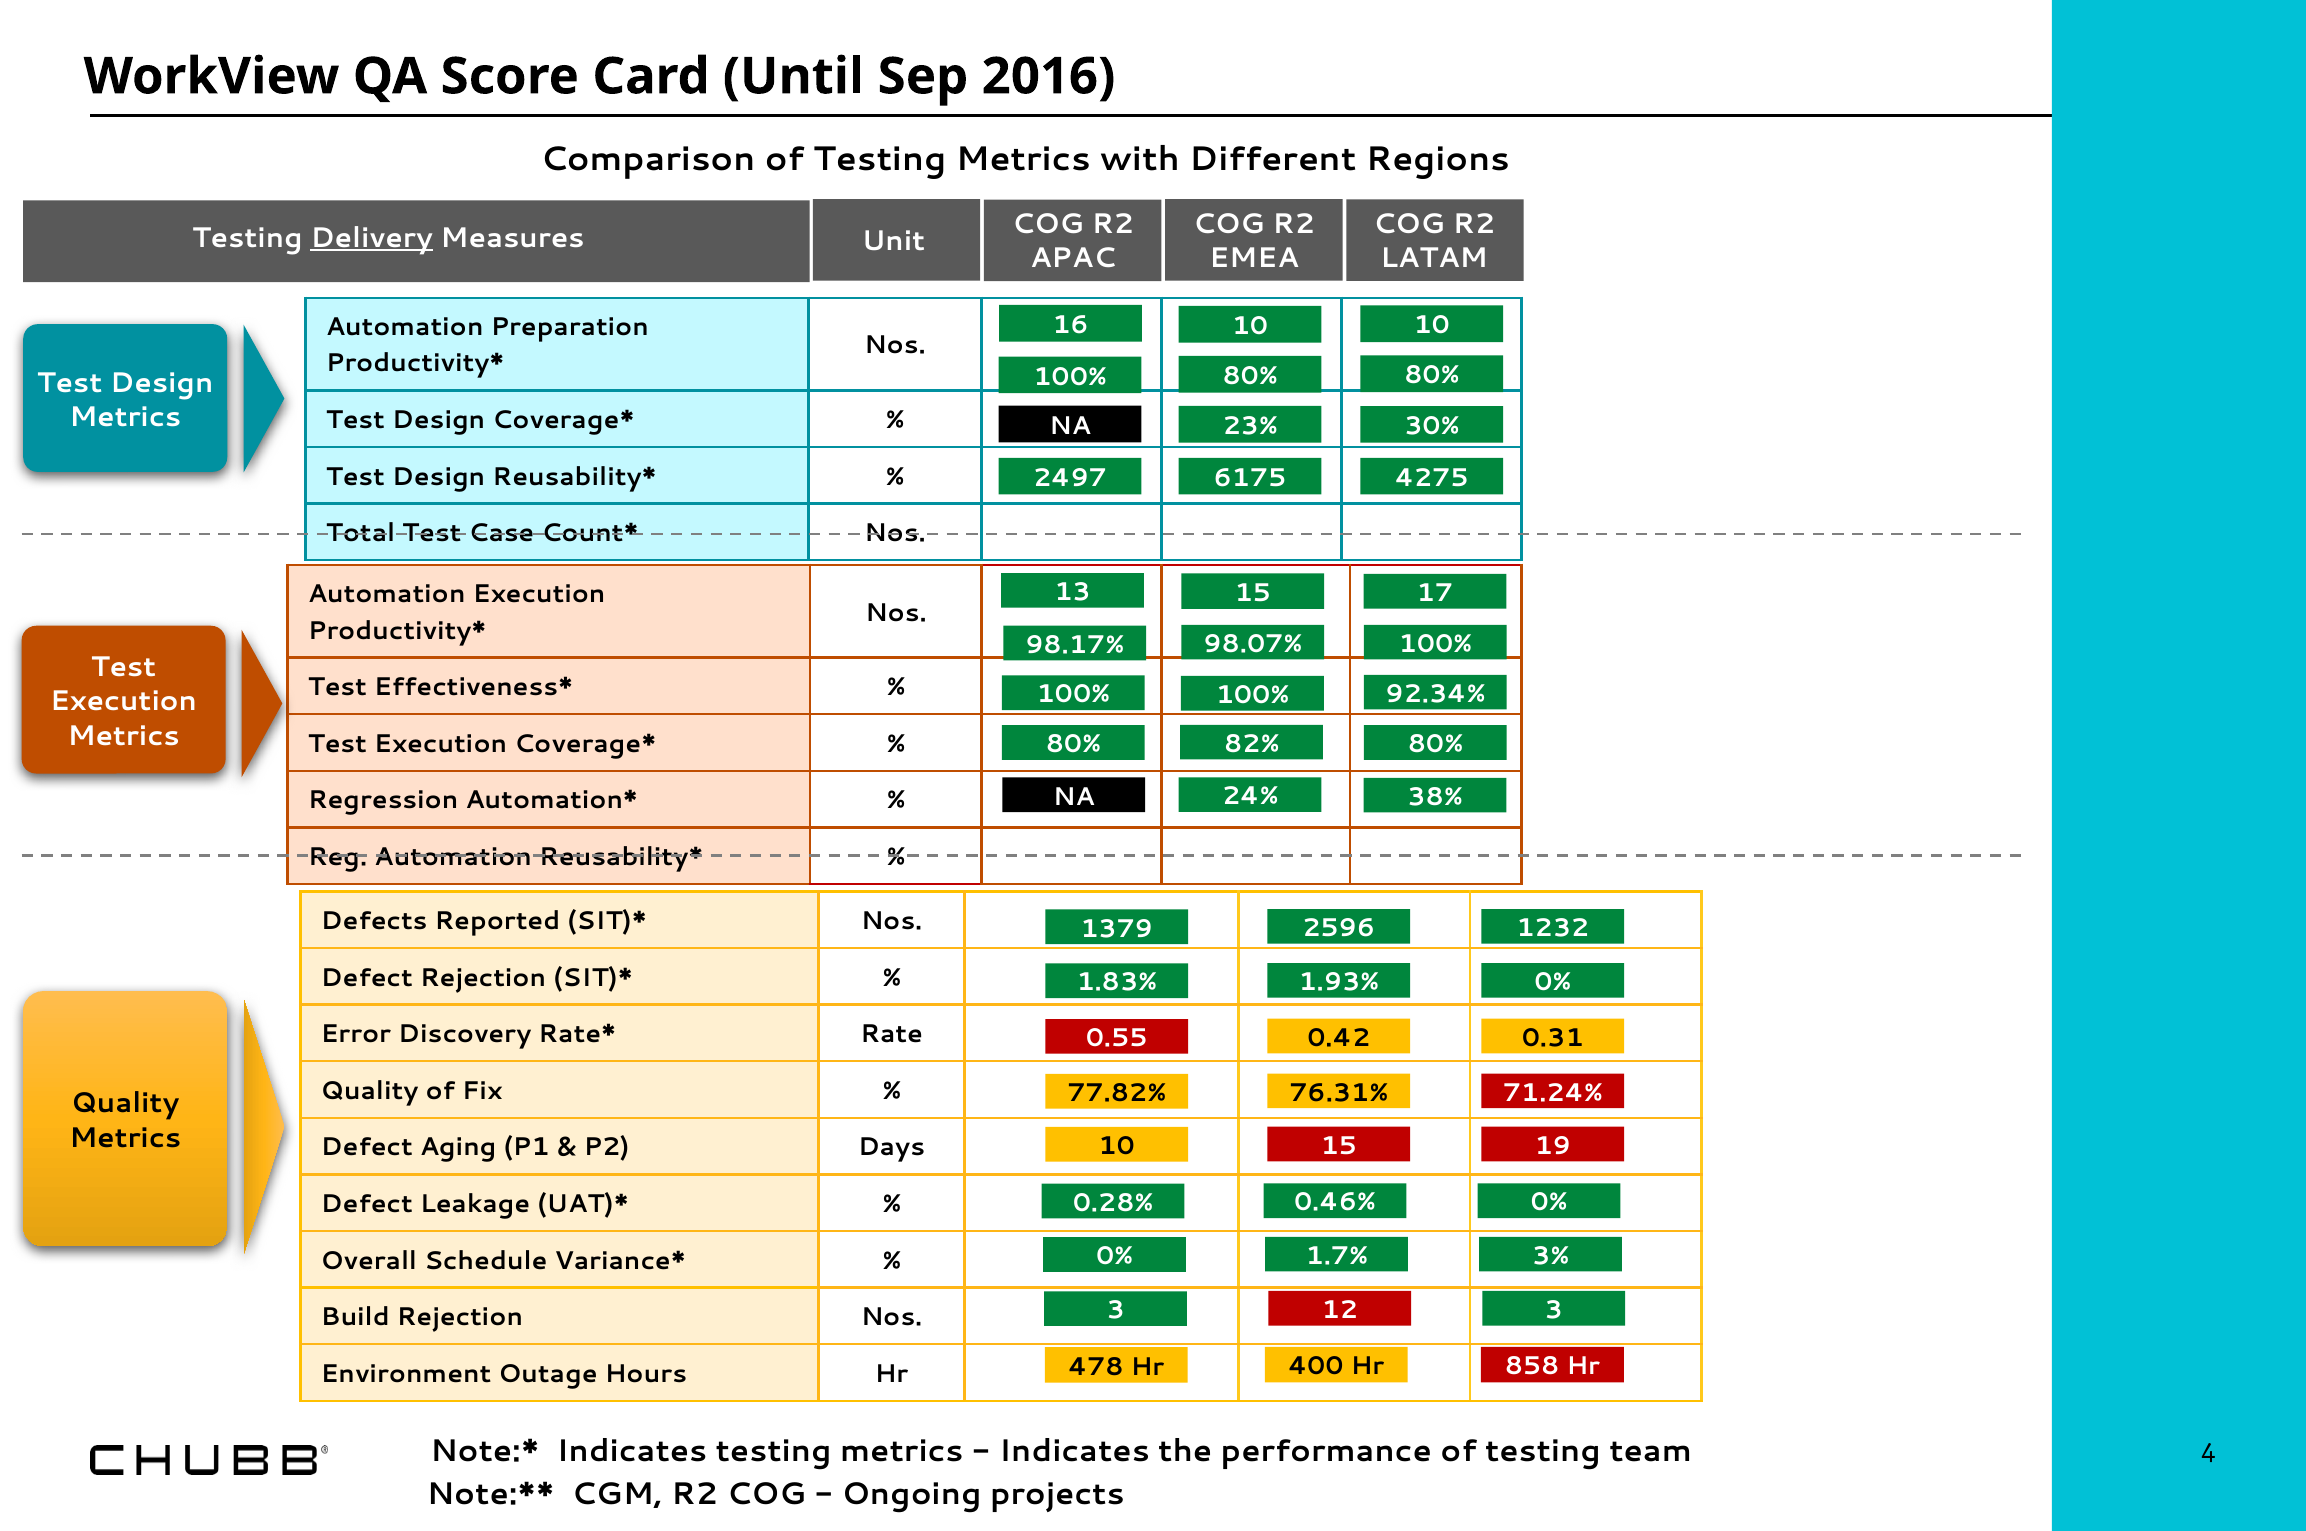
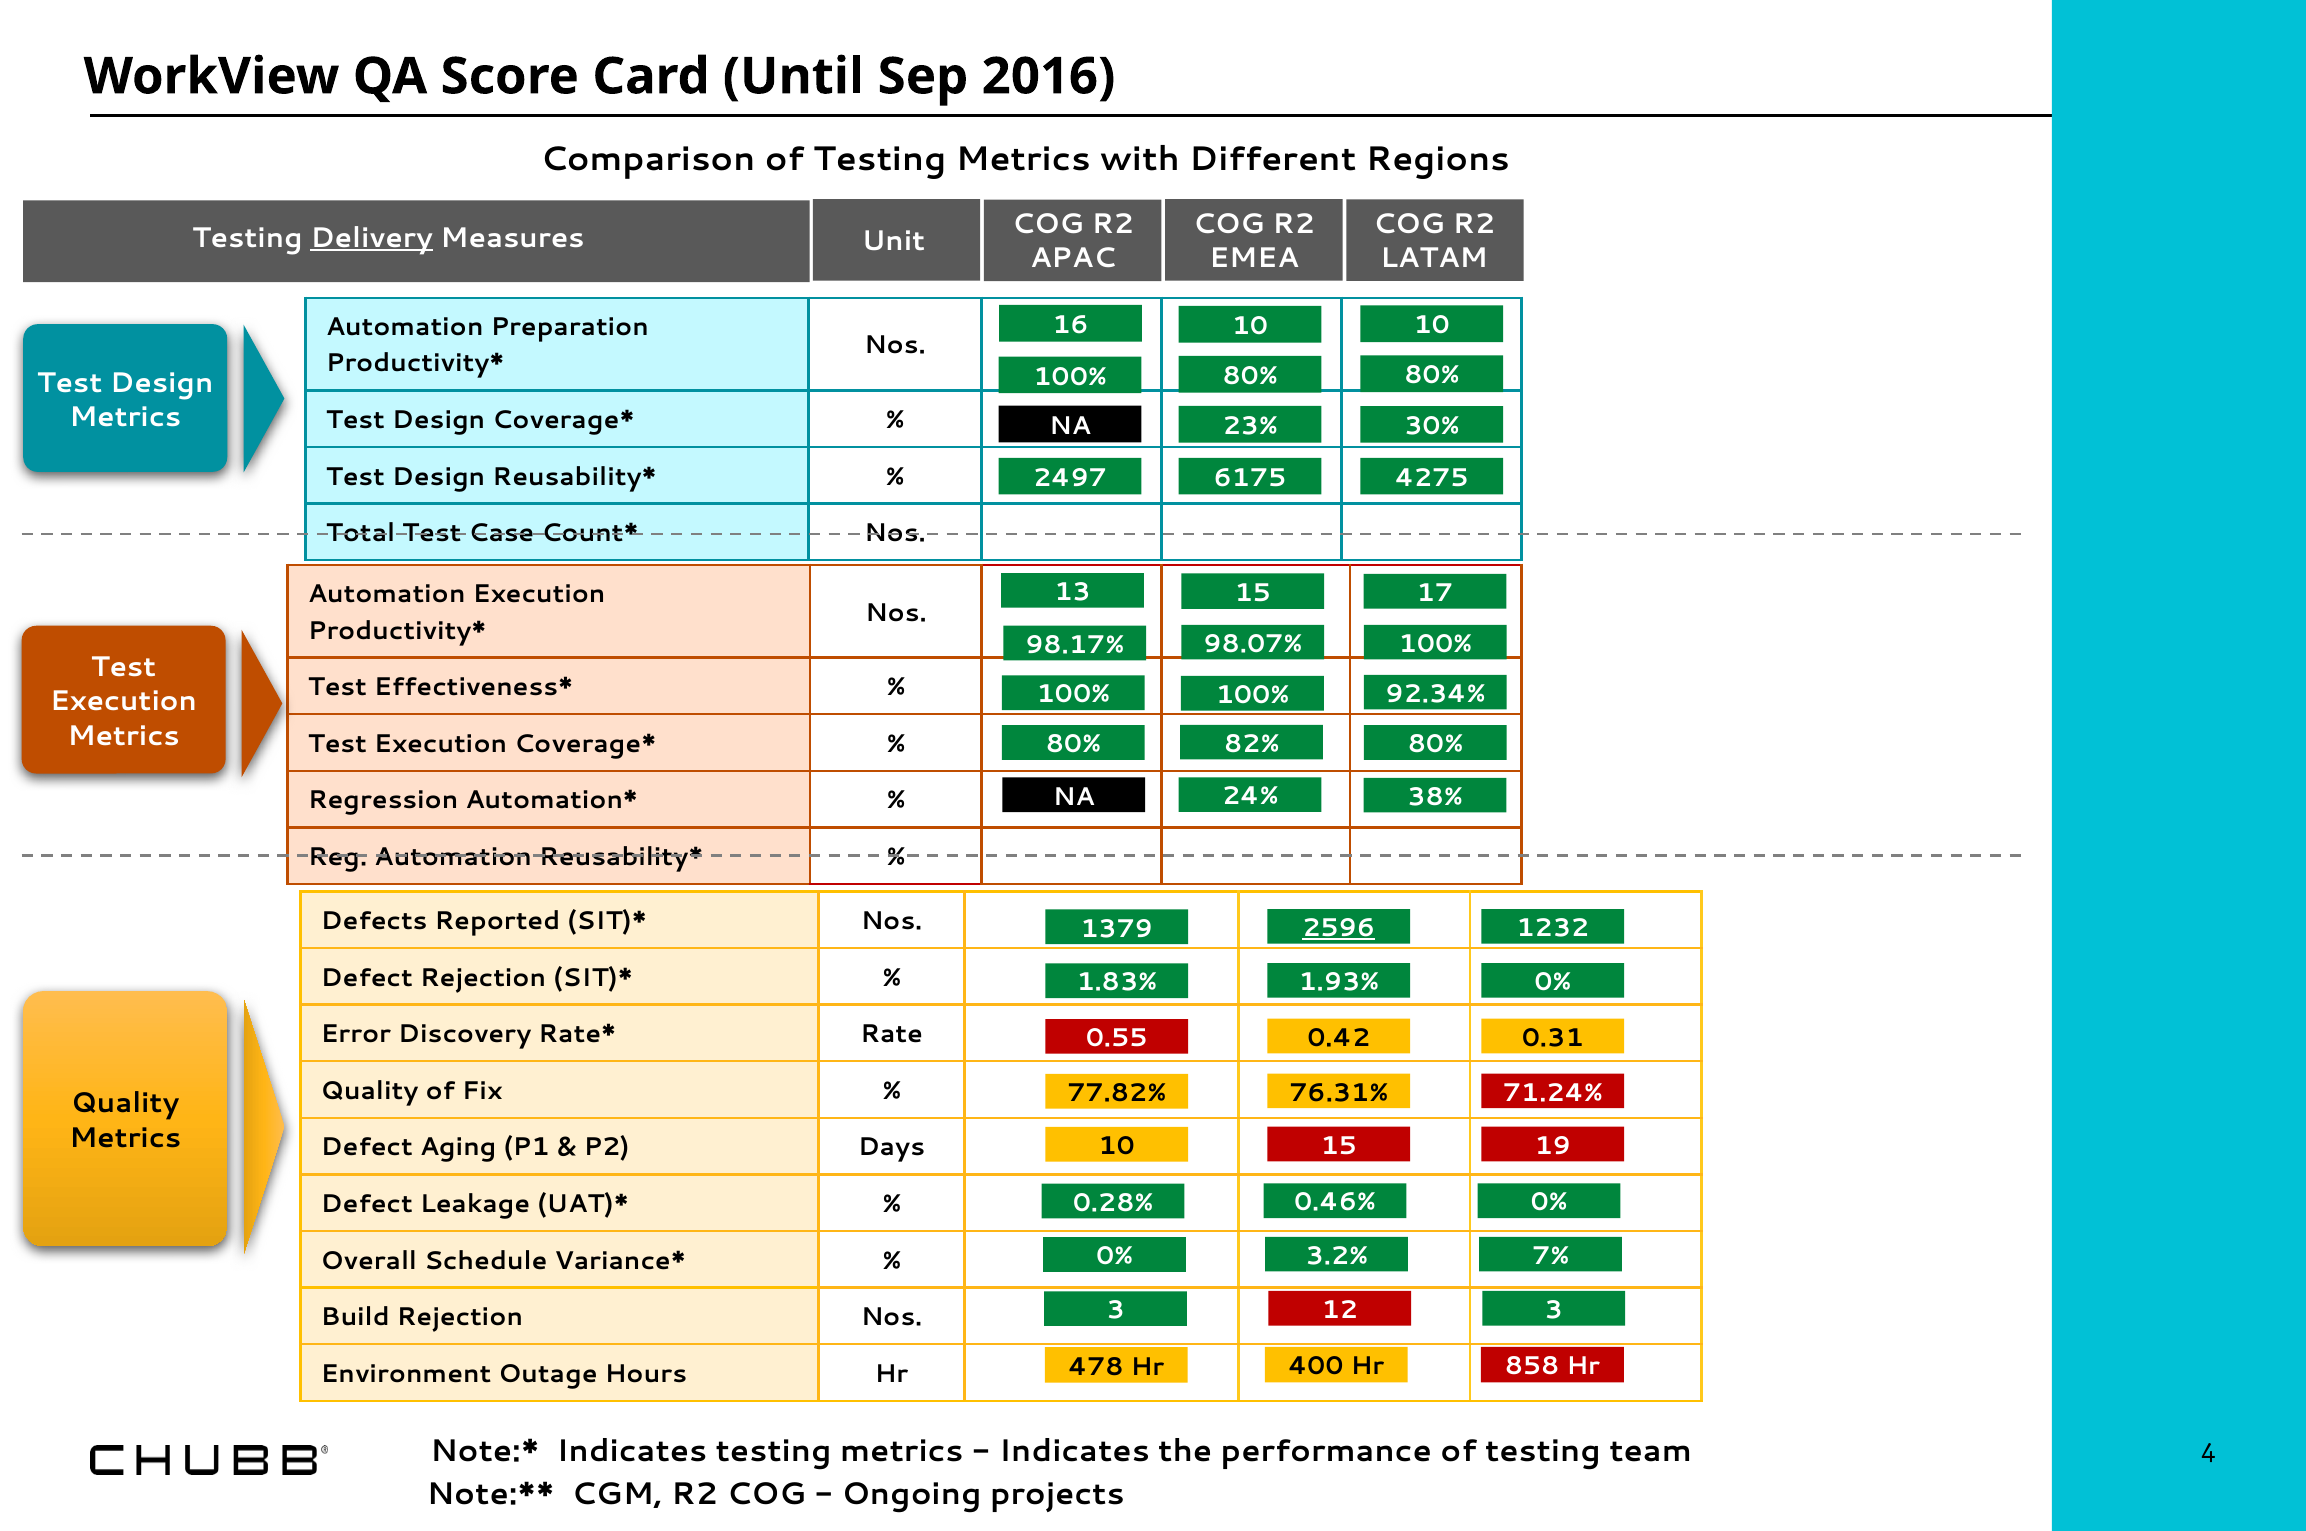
2596 underline: none -> present
1.7%: 1.7% -> 3.2%
3%: 3% -> 7%
